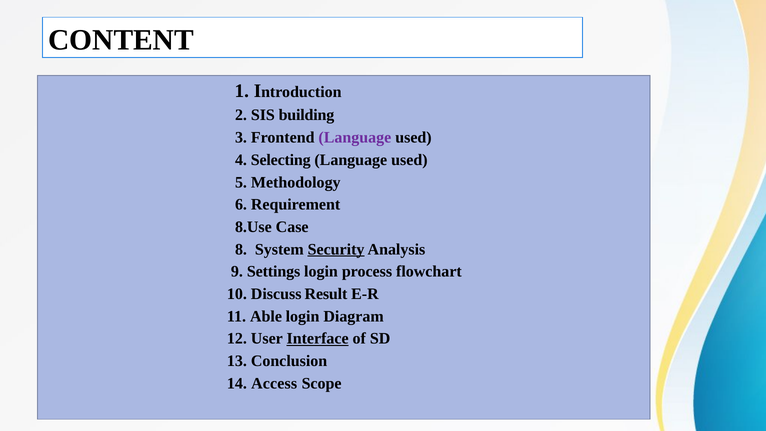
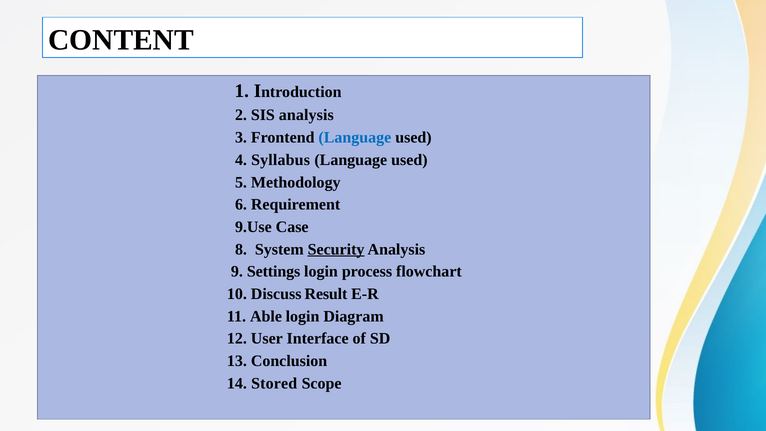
SIS building: building -> analysis
Language at (355, 137) colour: purple -> blue
Selecting: Selecting -> Syllabus
8.Use: 8.Use -> 9.Use
Interface underline: present -> none
Access: Access -> Stored
